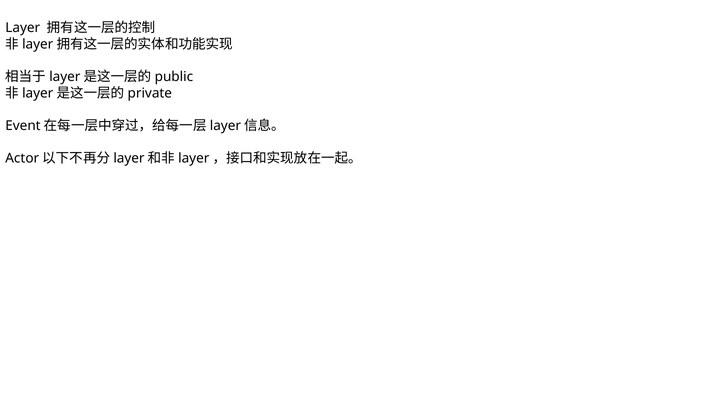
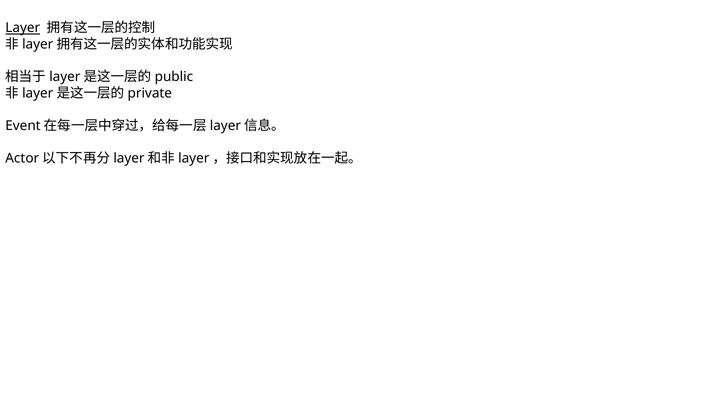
Layer underline: none -> present
